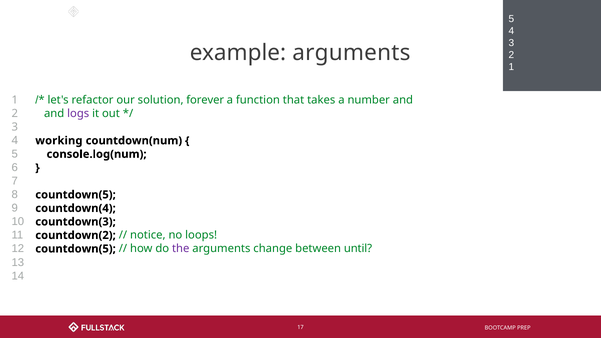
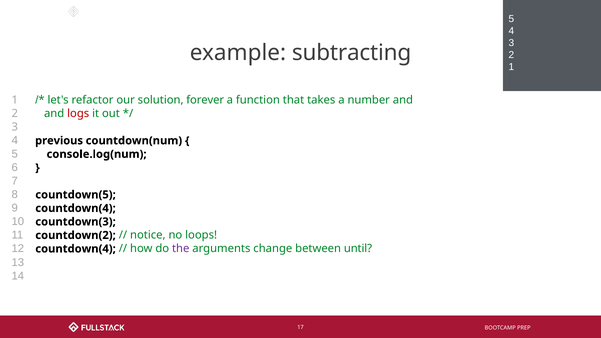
example arguments: arguments -> subtracting
logs colour: purple -> red
working: working -> previous
countdown(5 at (76, 249): countdown(5 -> countdown(4
